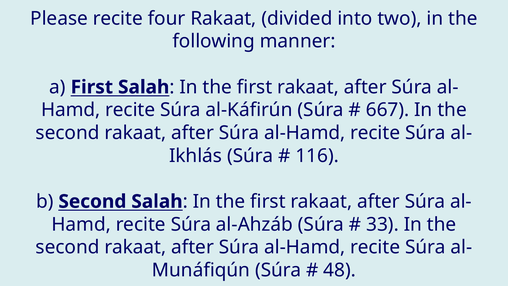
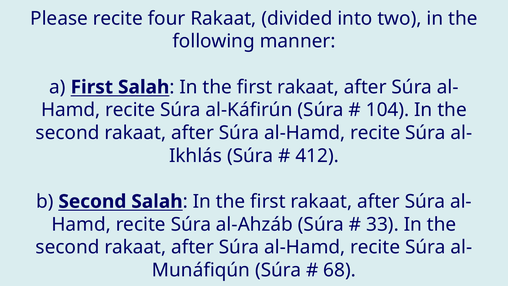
667: 667 -> 104
116: 116 -> 412
48: 48 -> 68
